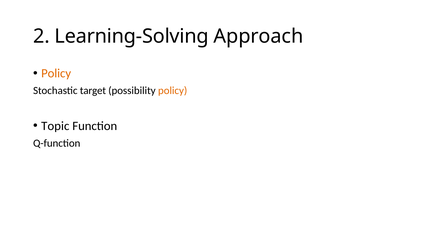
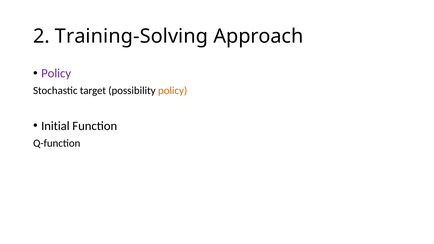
Learning-Solving: Learning-Solving -> Training-Solving
Policy at (56, 73) colour: orange -> purple
Topic: Topic -> Initial
